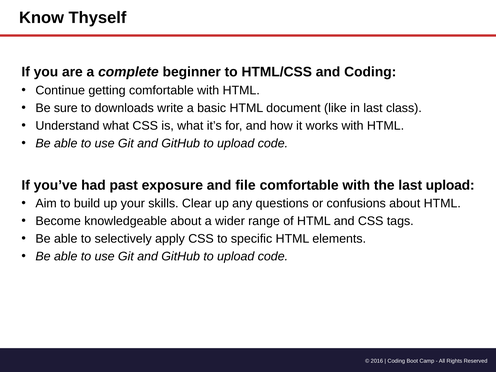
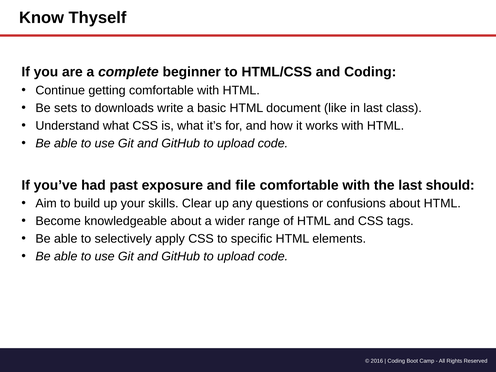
sure: sure -> sets
last upload: upload -> should
